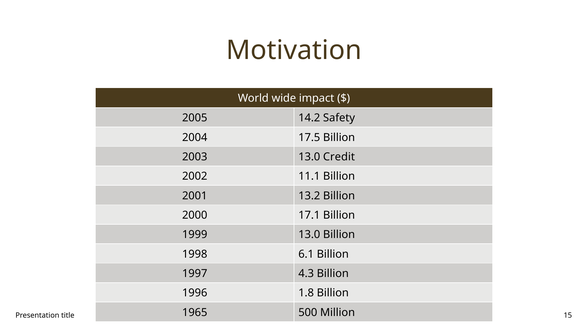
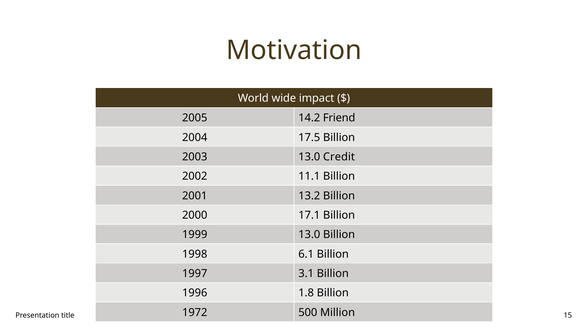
Safety: Safety -> Friend
4.3: 4.3 -> 3.1
1965: 1965 -> 1972
